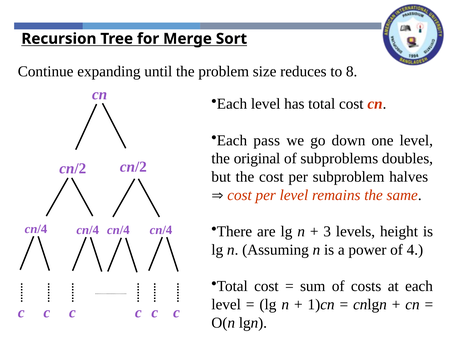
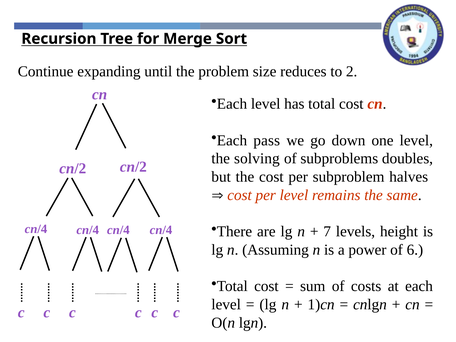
8: 8 -> 2
original: original -> solving
3: 3 -> 7
4: 4 -> 6
